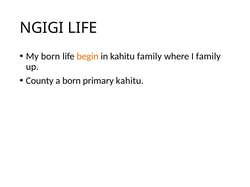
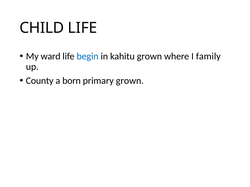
NGIGI: NGIGI -> CHILD
My born: born -> ward
begin colour: orange -> blue
kahitu family: family -> grown
primary kahitu: kahitu -> grown
